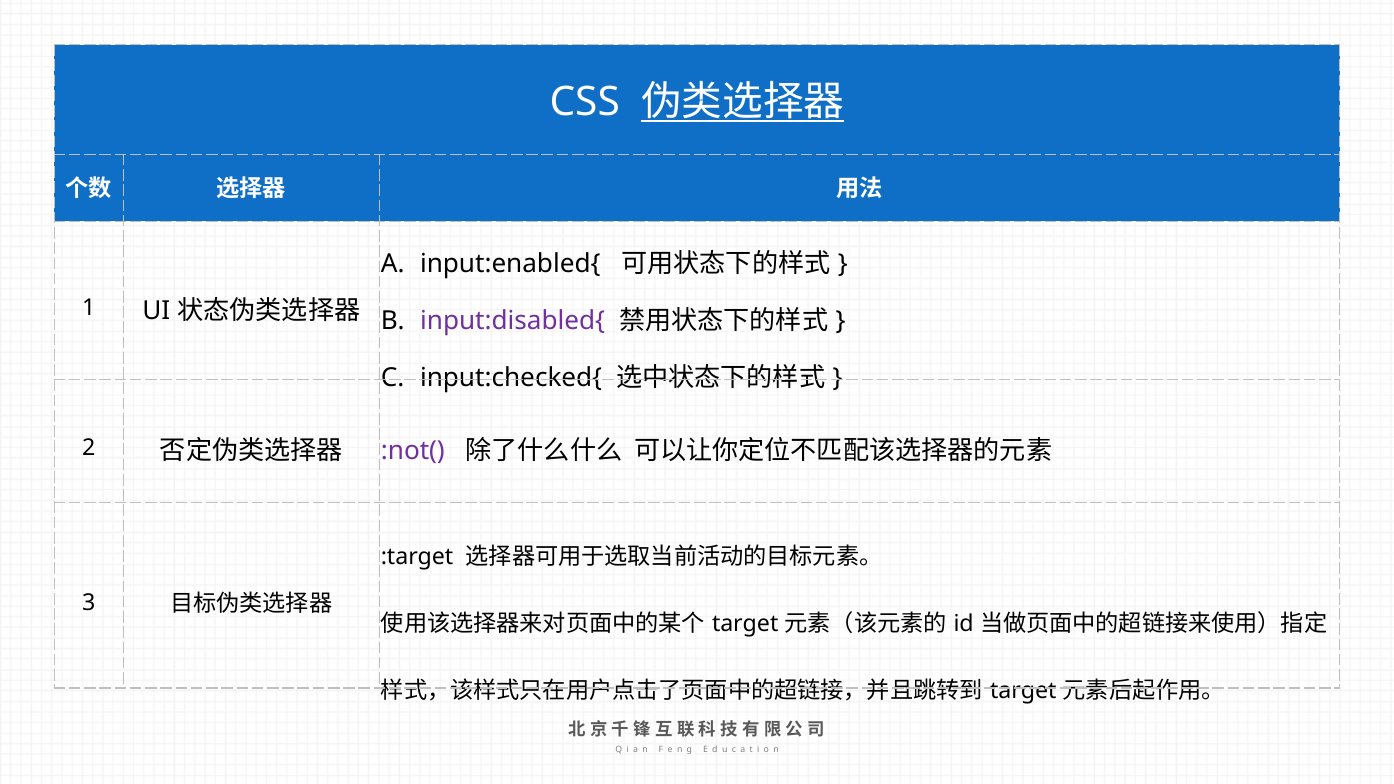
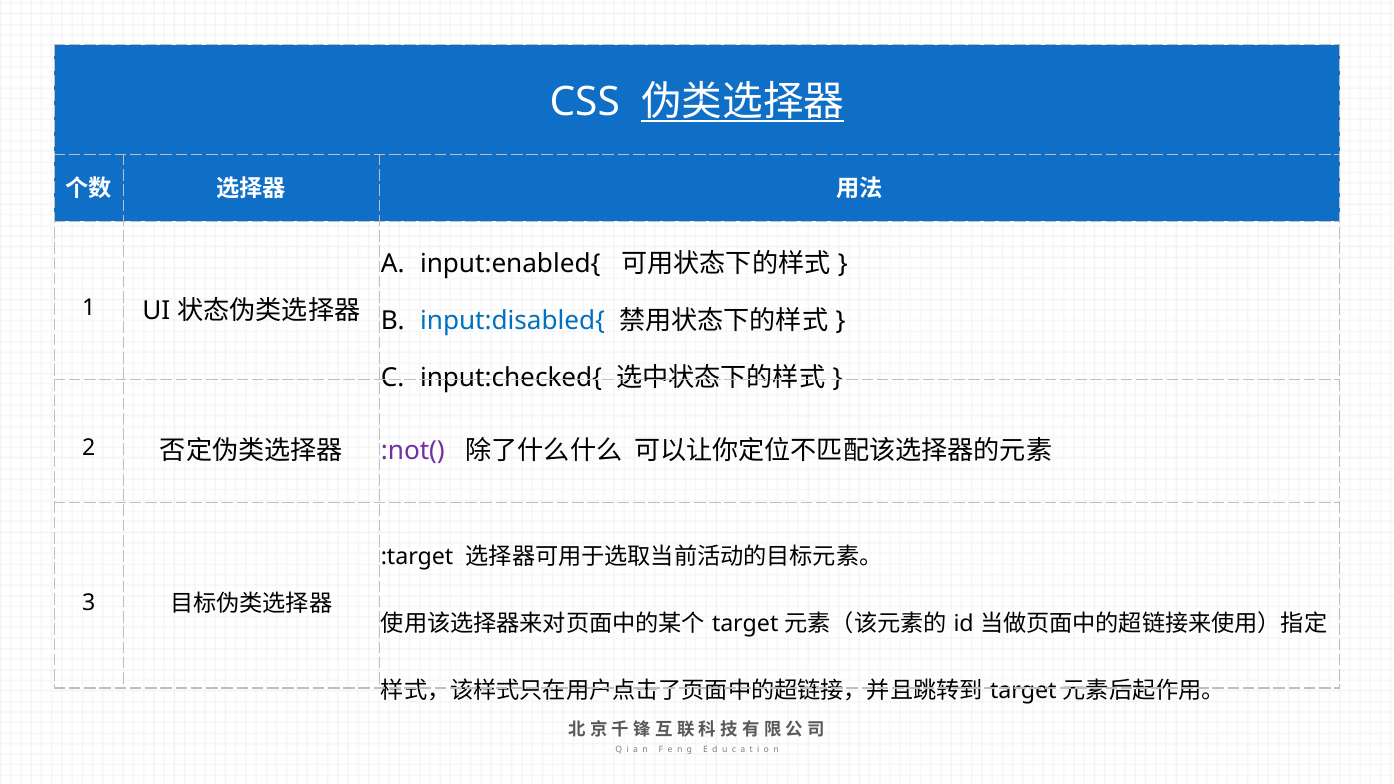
input:disabled{ colour: purple -> blue
